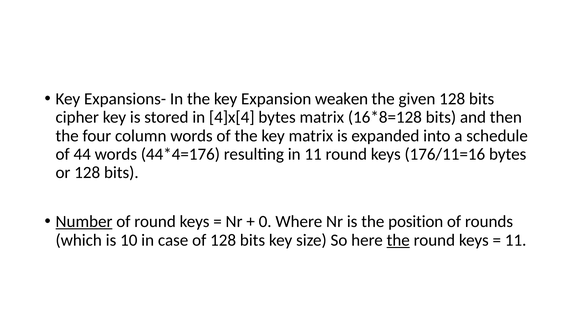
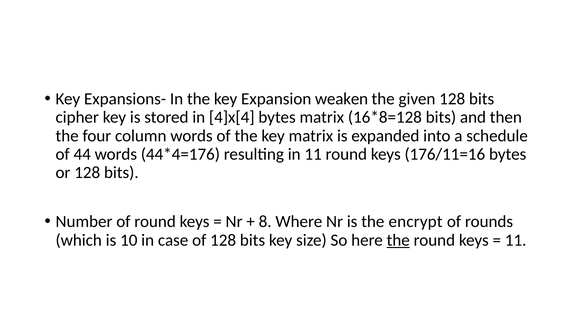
Number underline: present -> none
0: 0 -> 8
position: position -> encrypt
